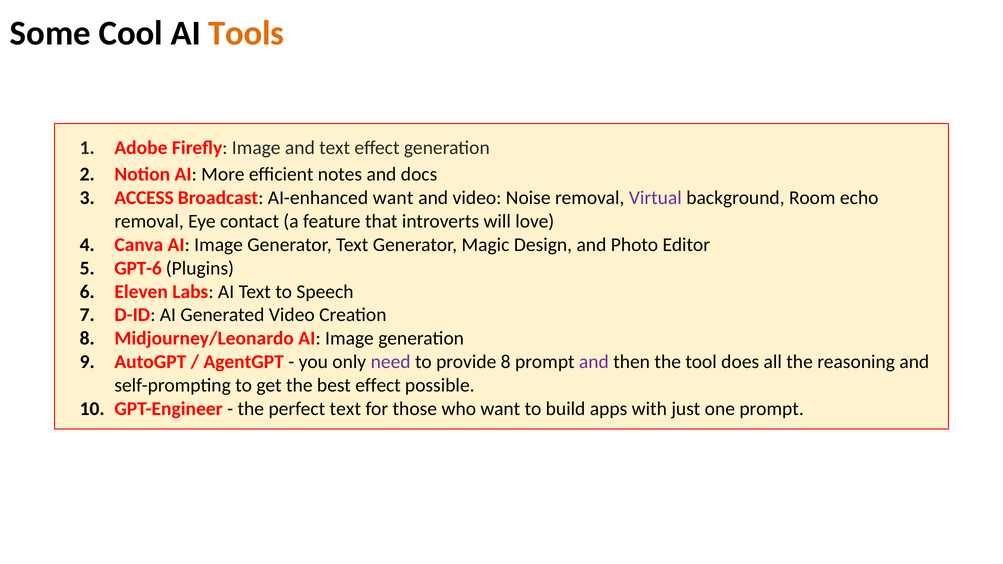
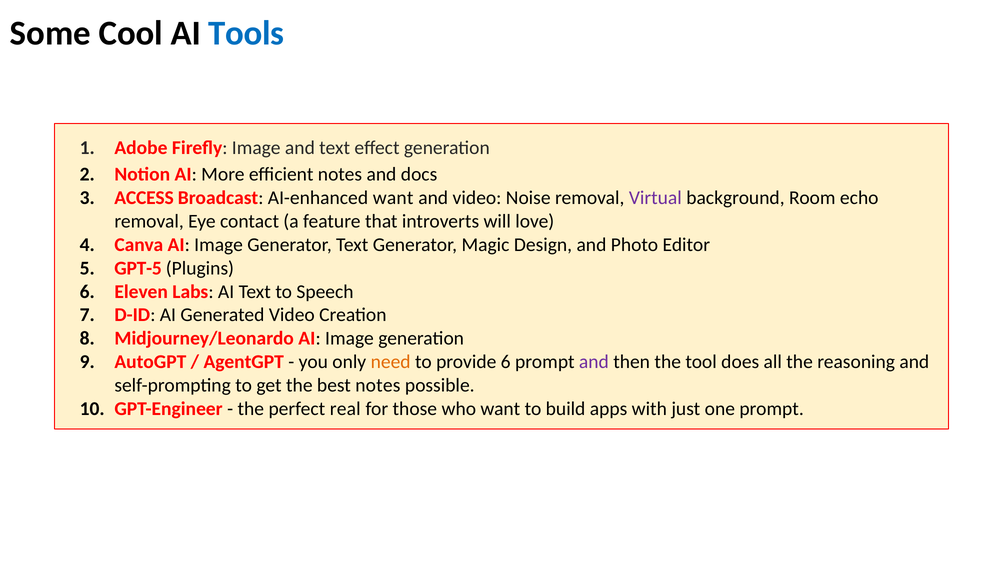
Tools colour: orange -> blue
GPT-6: GPT-6 -> GPT-5
need colour: purple -> orange
provide 8: 8 -> 6
best effect: effect -> notes
perfect text: text -> real
